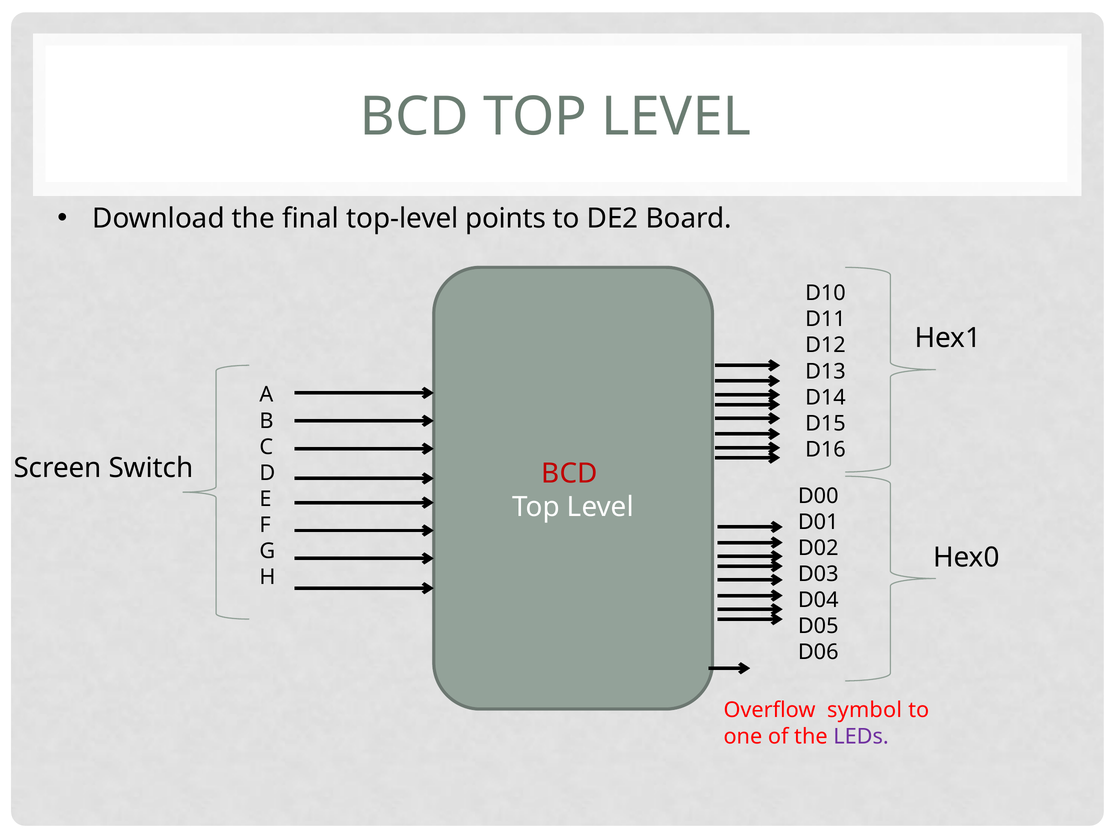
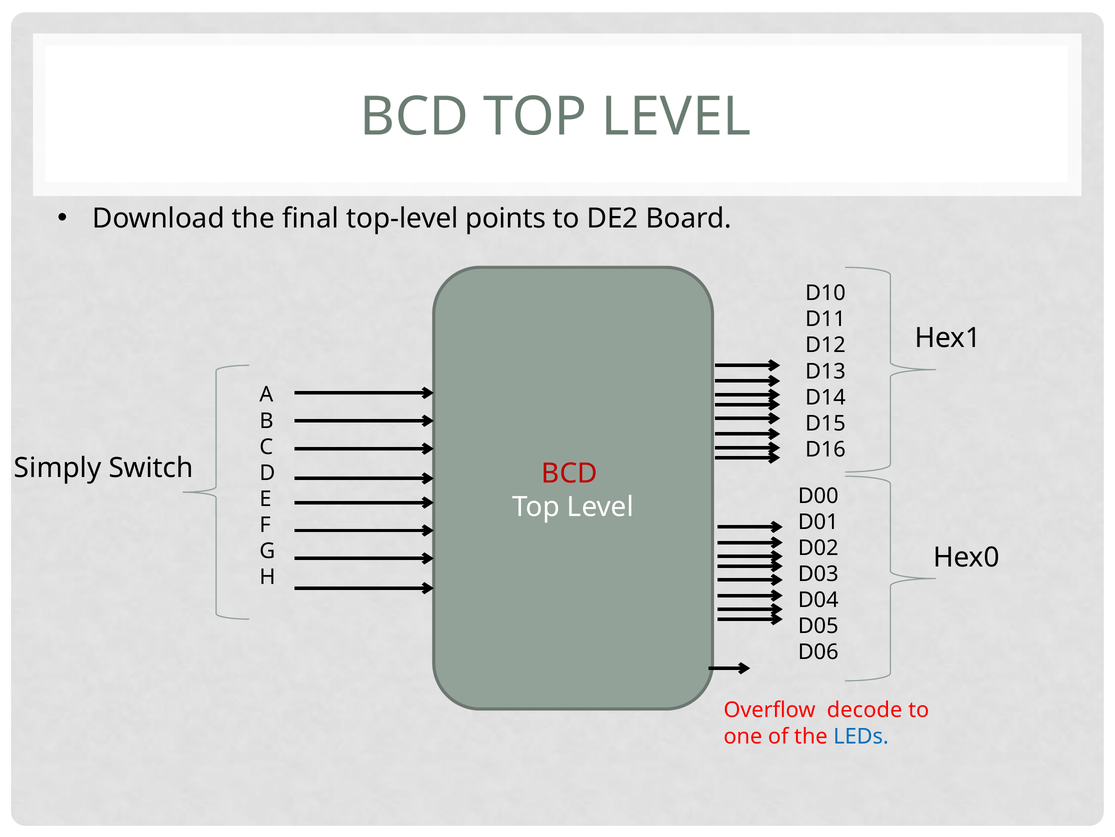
Screen: Screen -> Simply
symbol: symbol -> decode
LEDs colour: purple -> blue
